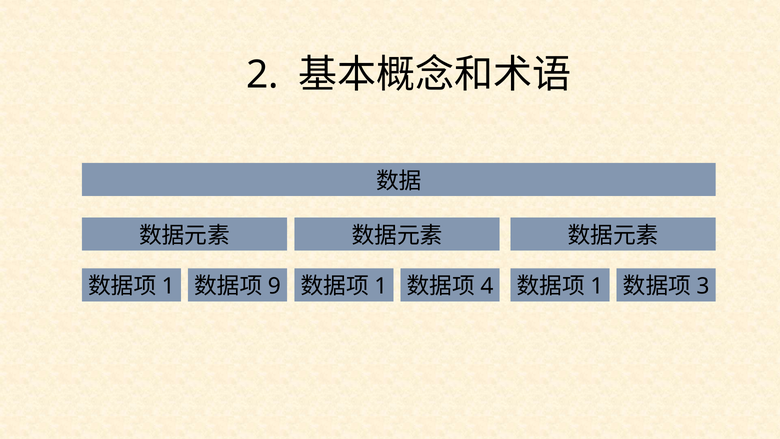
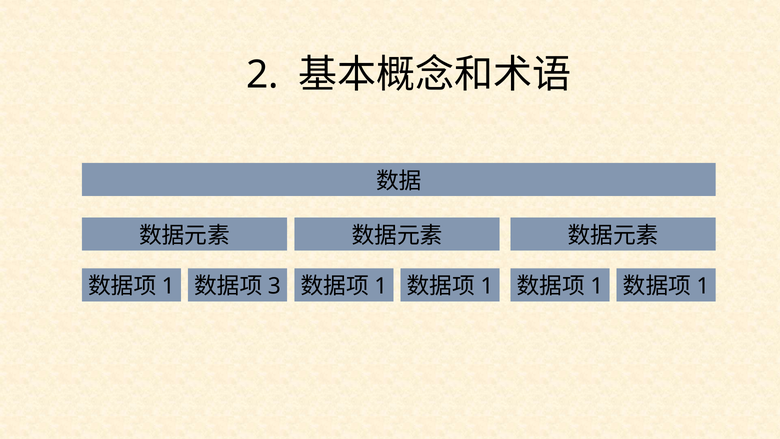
9: 9 -> 3
4 at (487, 286): 4 -> 1
3 at (703, 286): 3 -> 1
